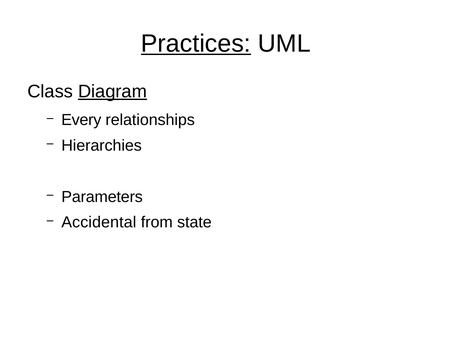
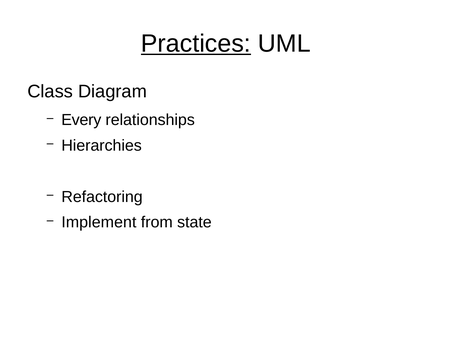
Diagram underline: present -> none
Parameters: Parameters -> Refactoring
Accidental: Accidental -> Implement
